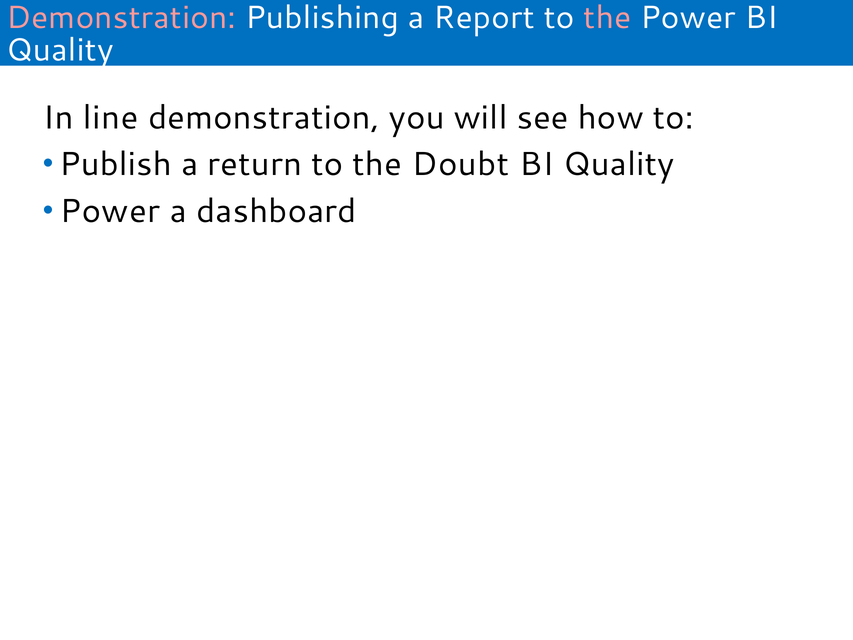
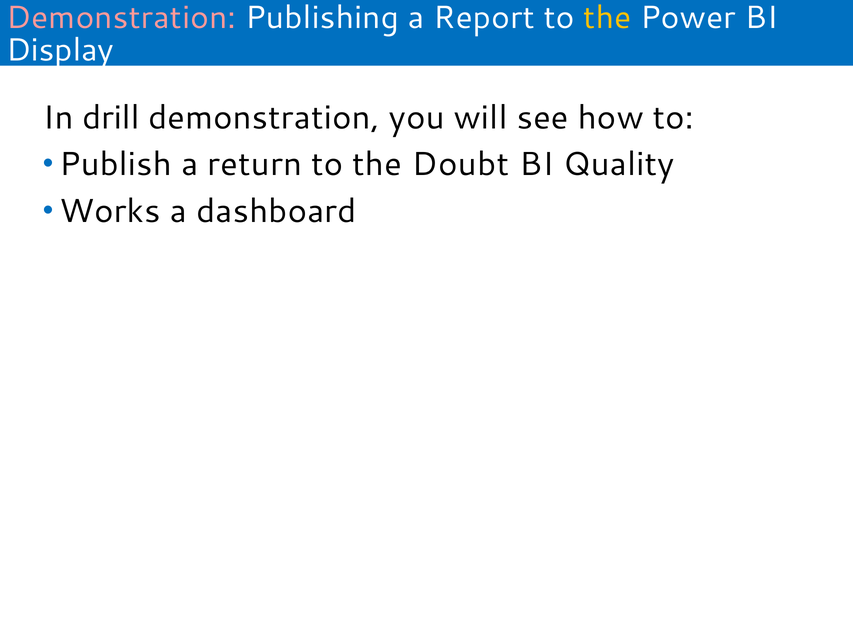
the at (607, 17) colour: pink -> yellow
Quality at (60, 50): Quality -> Display
line: line -> drill
Power at (110, 211): Power -> Works
